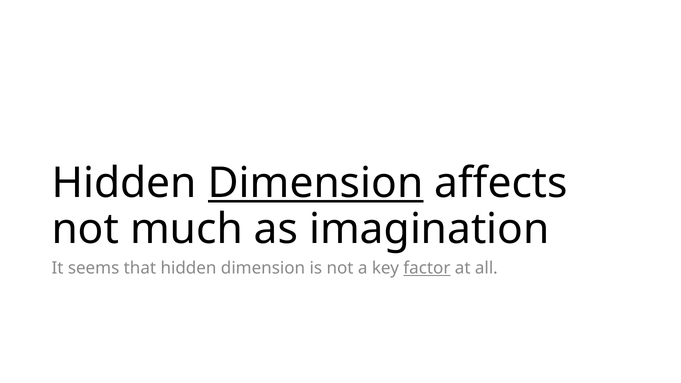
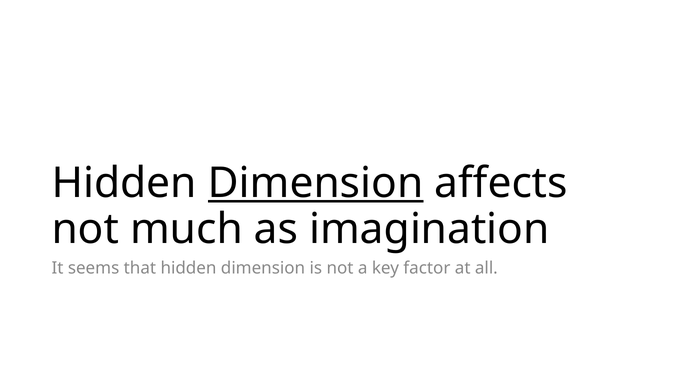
factor underline: present -> none
